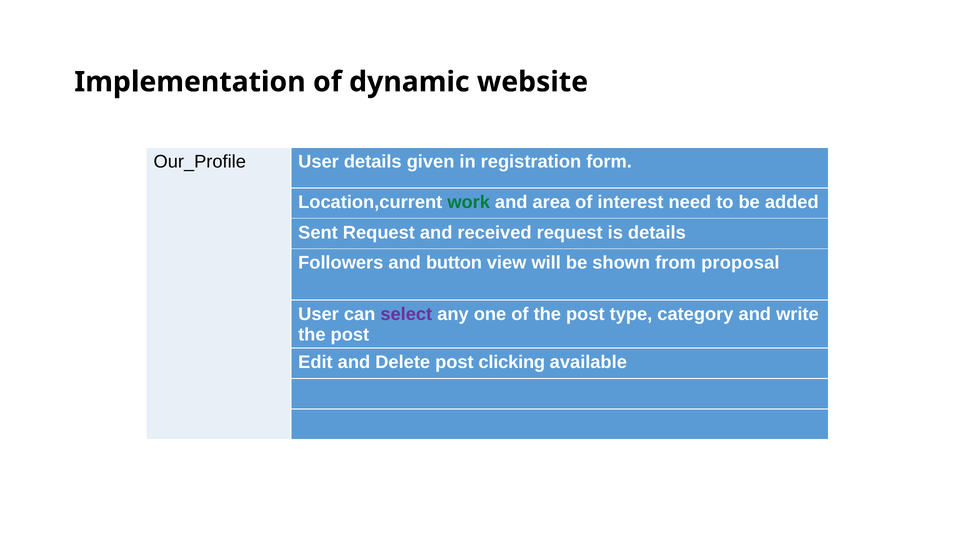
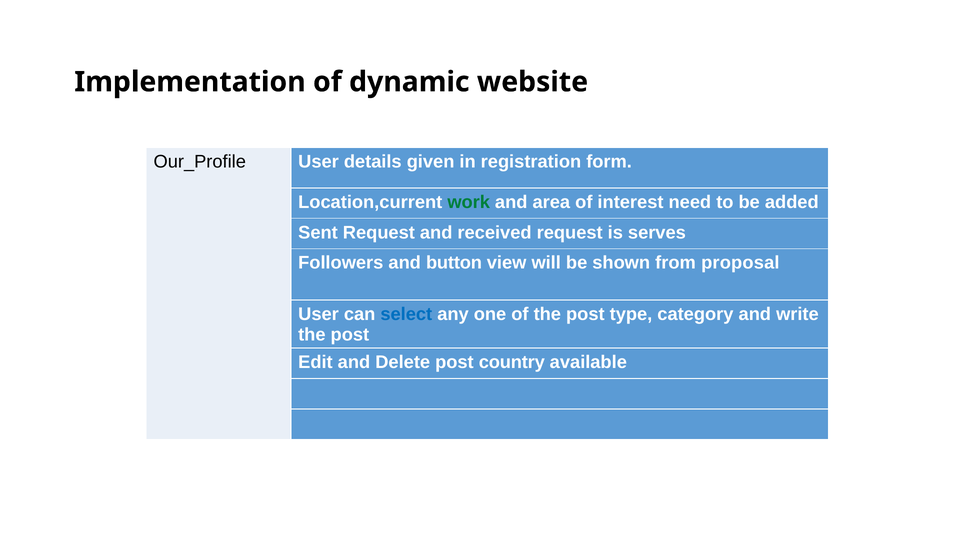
is details: details -> serves
select colour: purple -> blue
clicking: clicking -> country
